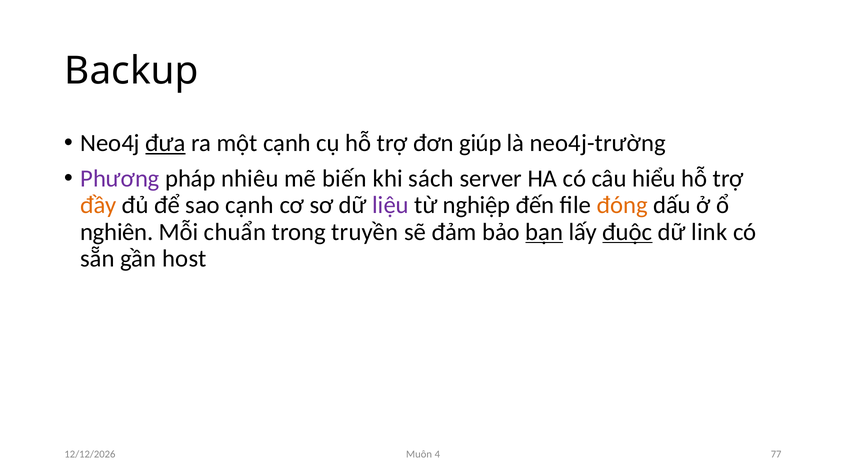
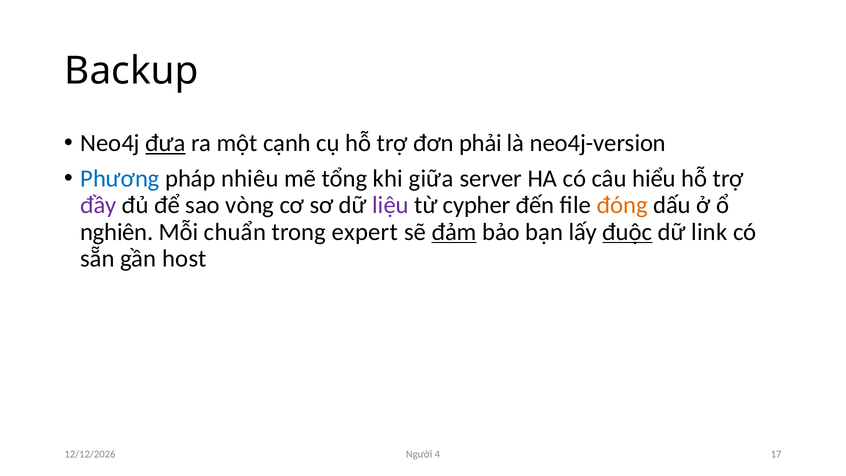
giúp: giúp -> phải
neo4j-trường: neo4j-trường -> neo4j-version
Phương colour: purple -> blue
biến: biến -> tổng
sách: sách -> giữa
đầy colour: orange -> purple
sao cạnh: cạnh -> vòng
nghiệp: nghiệp -> cypher
truyền: truyền -> expert
đảm underline: none -> present
bạn underline: present -> none
Muôn: Muôn -> Người
77: 77 -> 17
